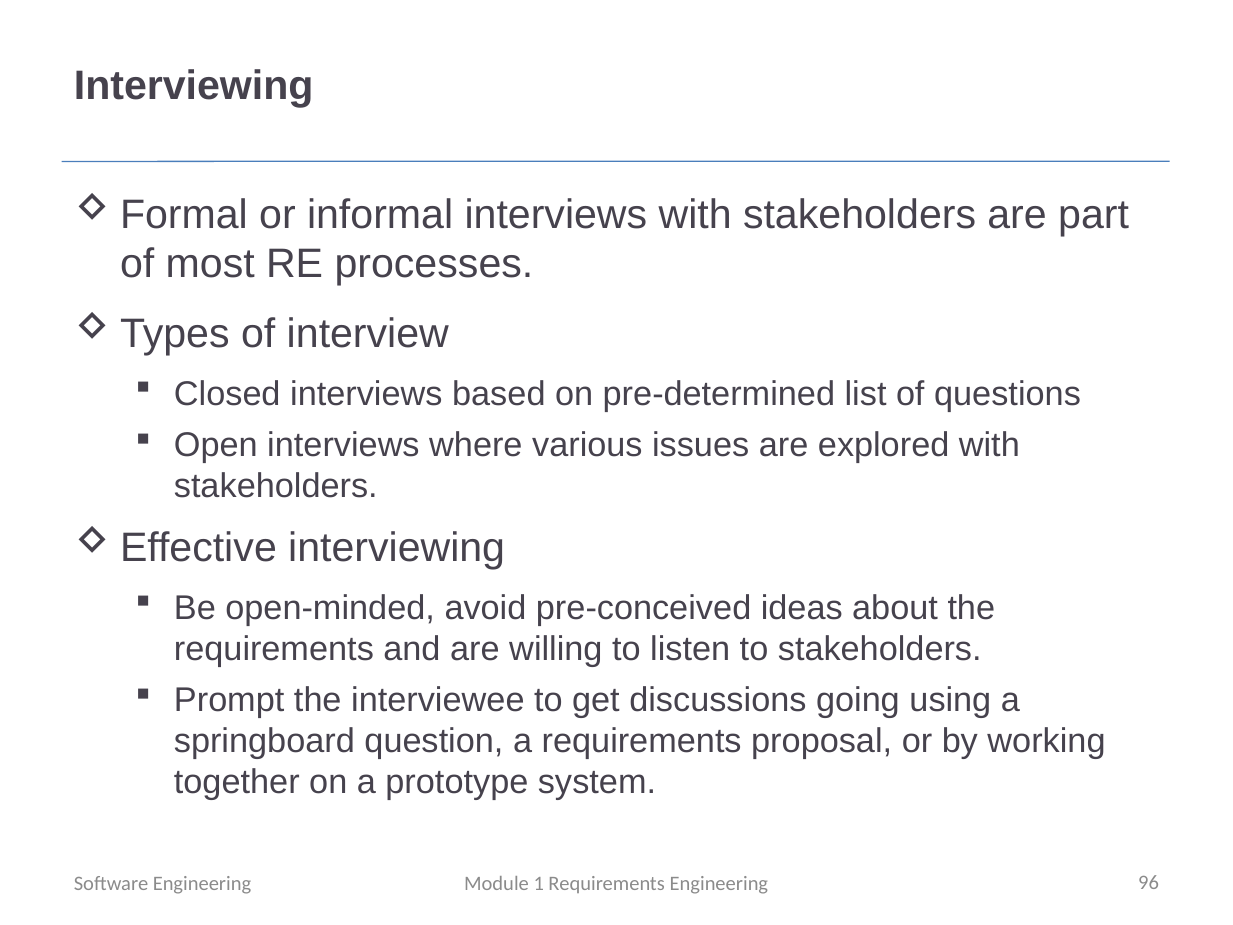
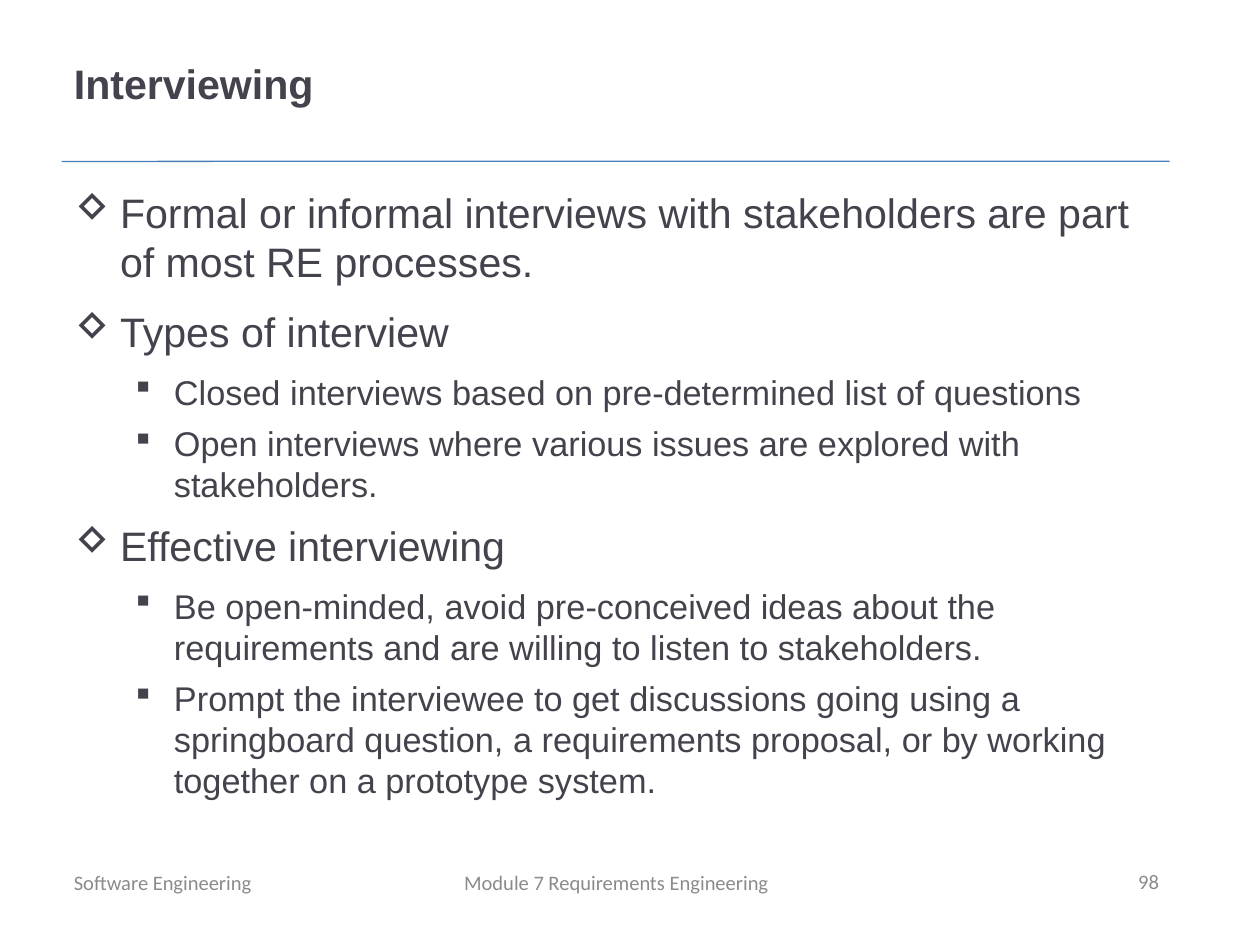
1: 1 -> 7
96: 96 -> 98
